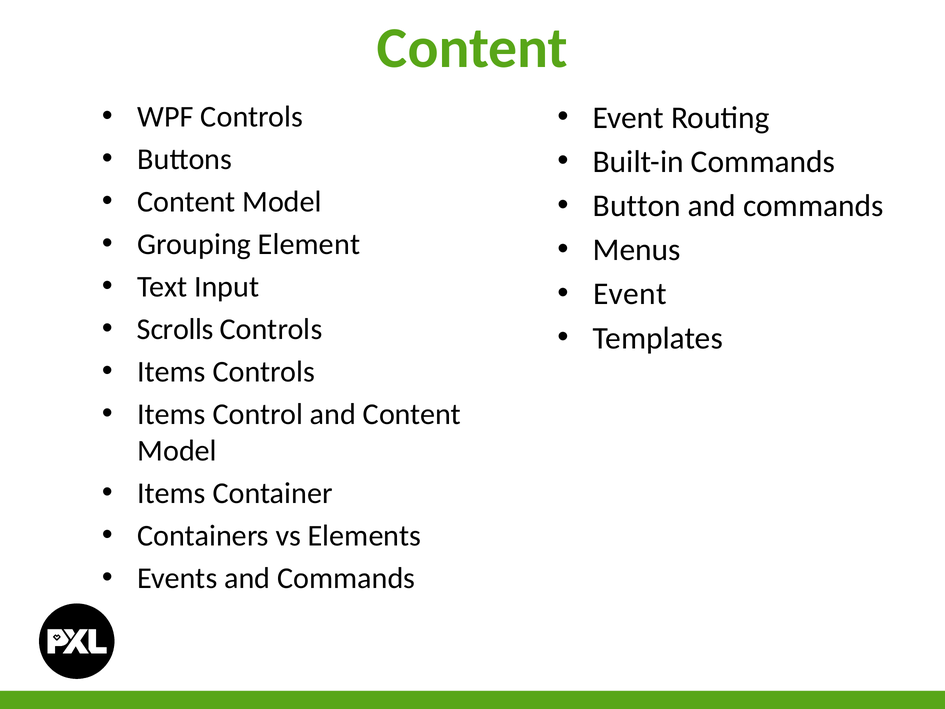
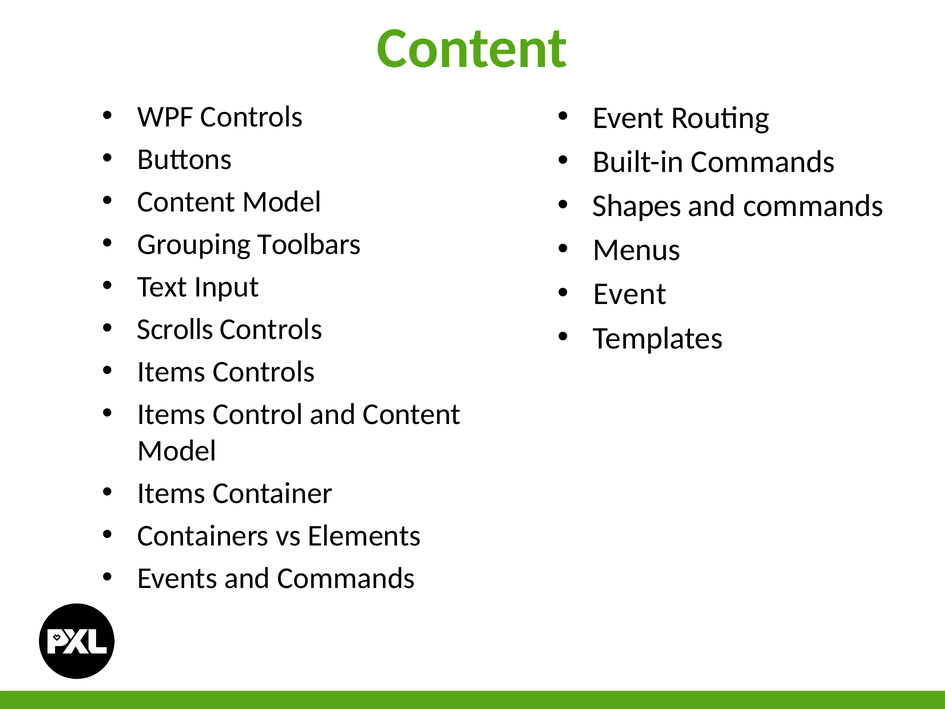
Button: Button -> Shapes
Element: Element -> Toolbars
